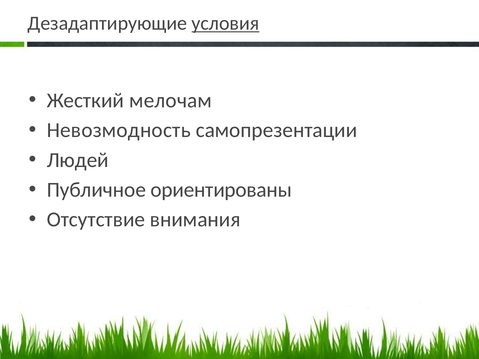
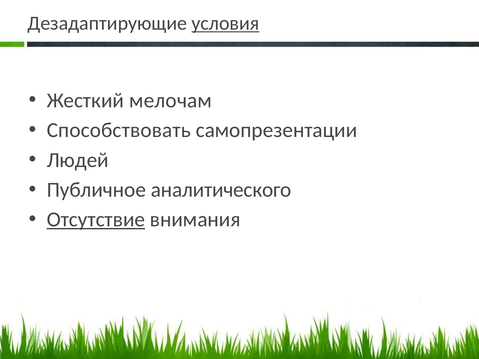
Невозмодность: Невозмодность -> Способствовать
ориентированы: ориентированы -> аналитического
Отсутствие underline: none -> present
